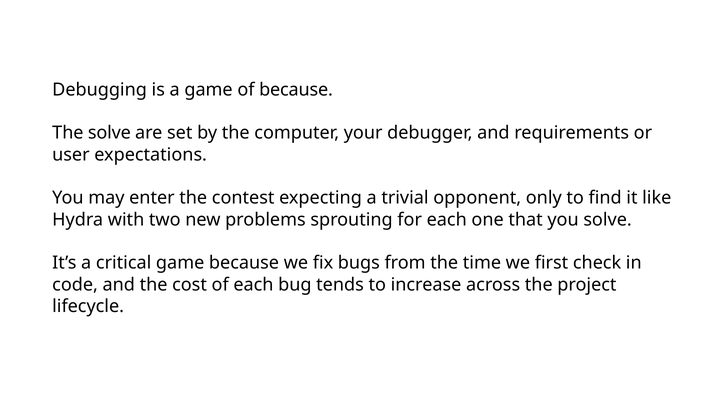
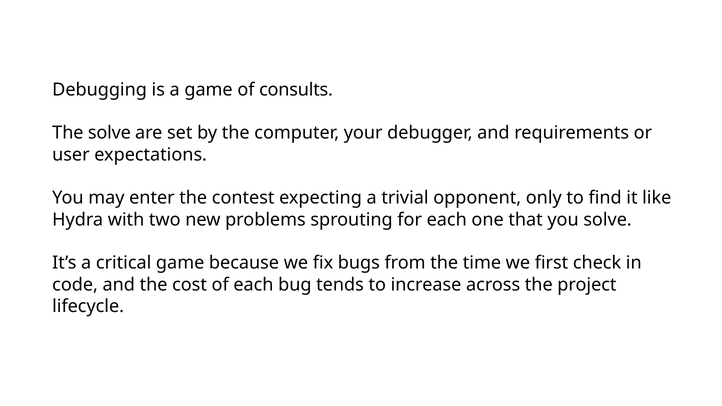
of because: because -> consults
